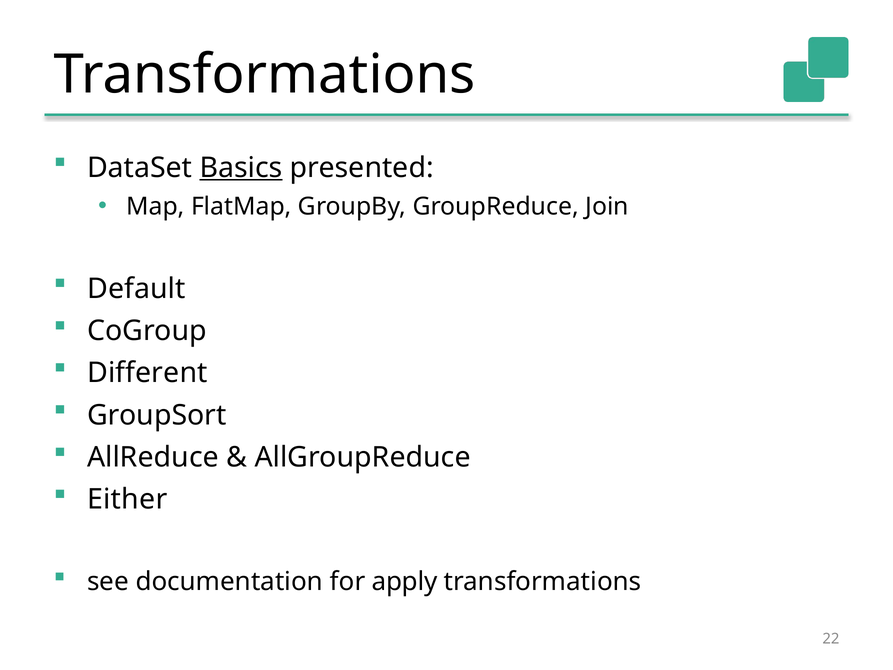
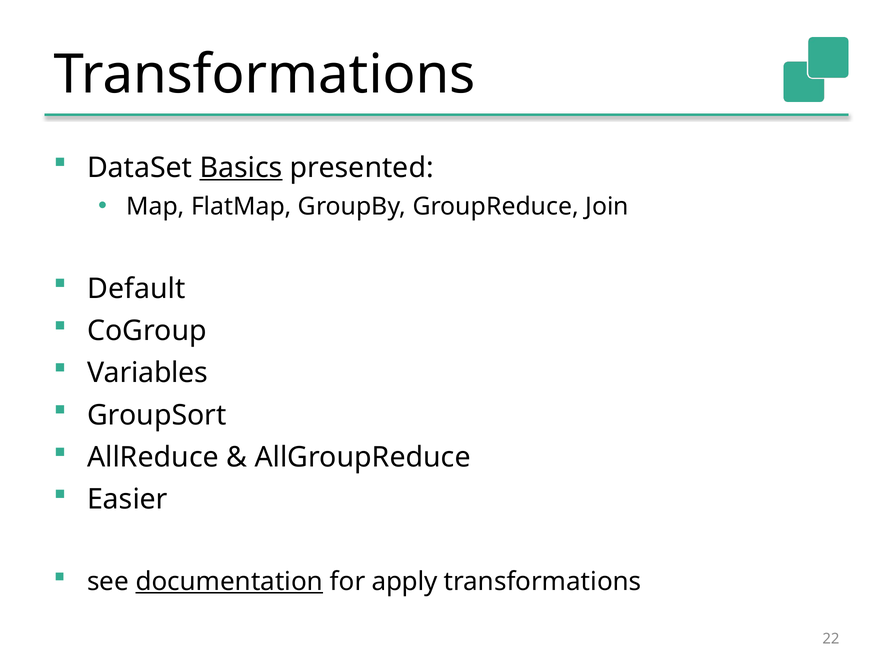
Different: Different -> Variables
Either: Either -> Easier
documentation underline: none -> present
